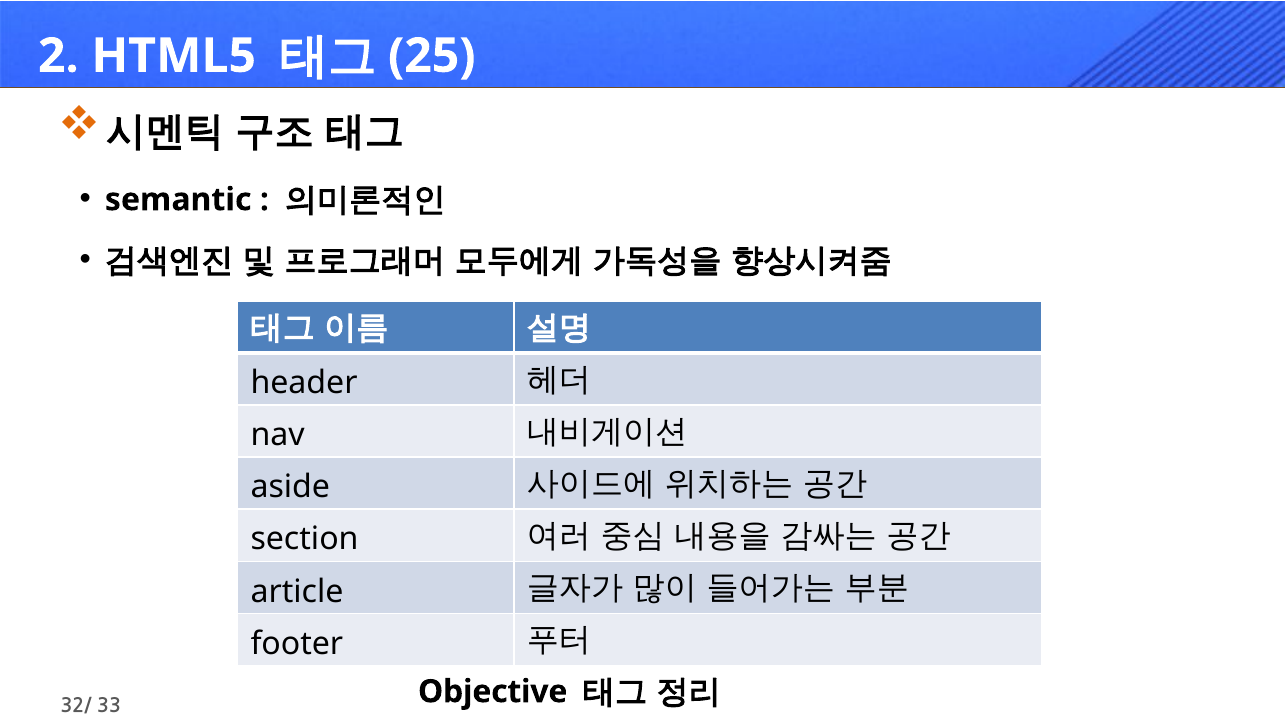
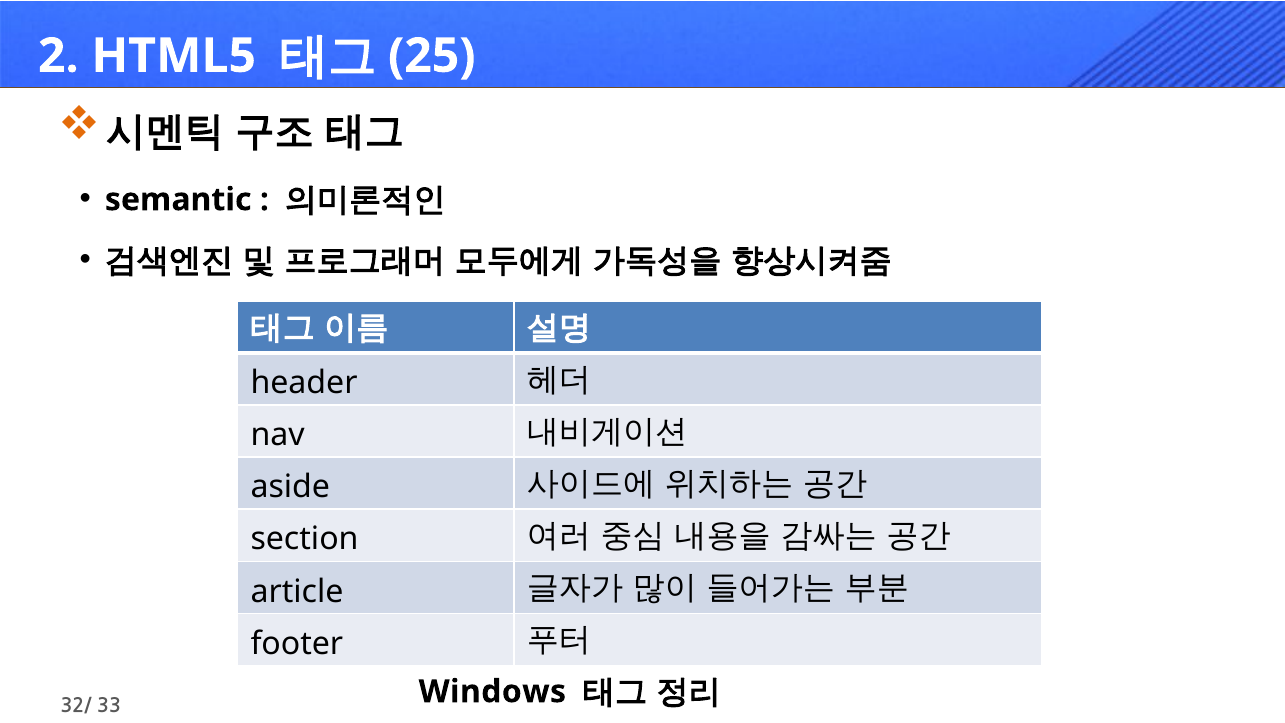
Objective: Objective -> Windows
